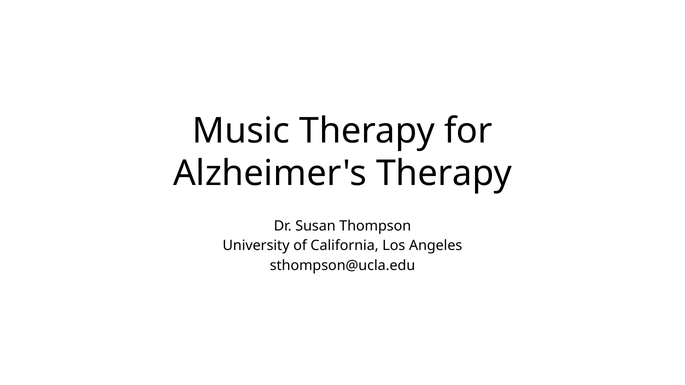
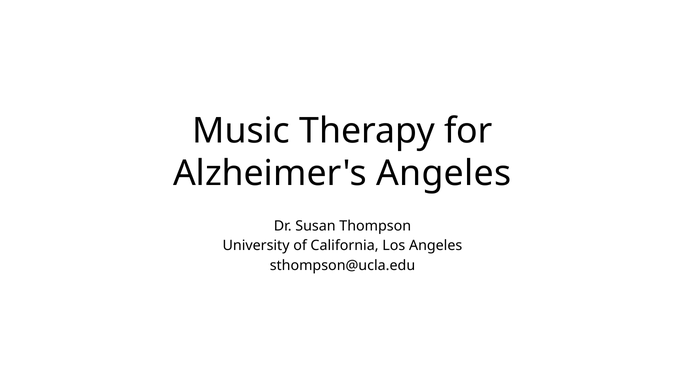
Alzheimer's Therapy: Therapy -> Angeles
